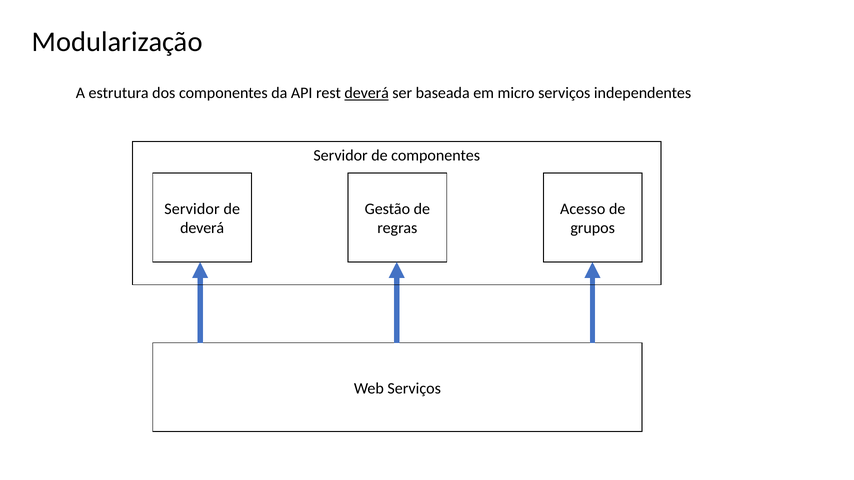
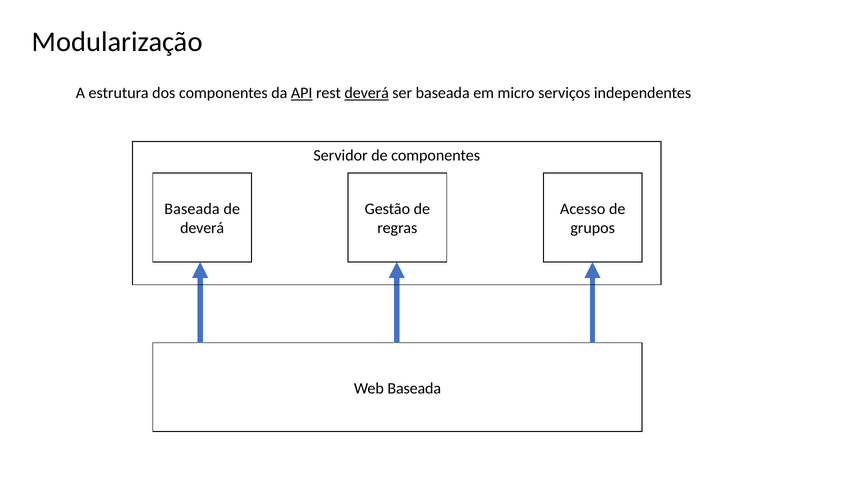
API underline: none -> present
Servidor at (192, 209): Servidor -> Baseada
Web Serviços: Serviços -> Baseada
